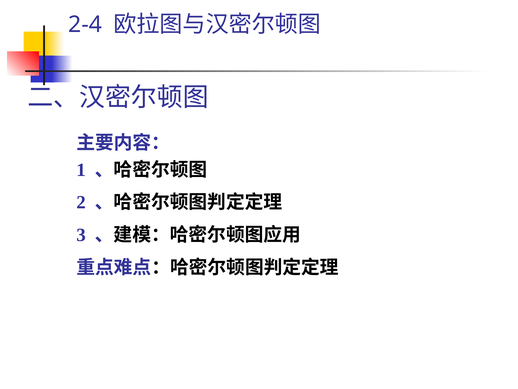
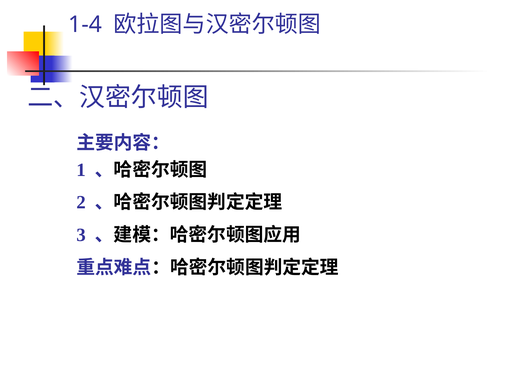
2-4: 2-4 -> 1-4
